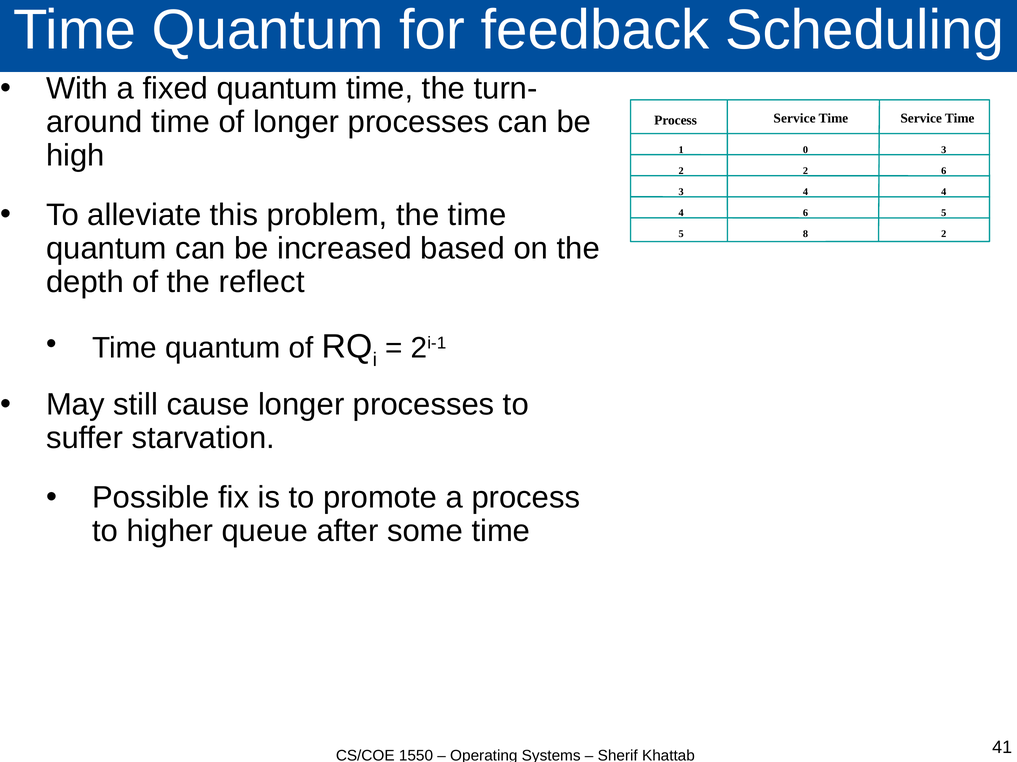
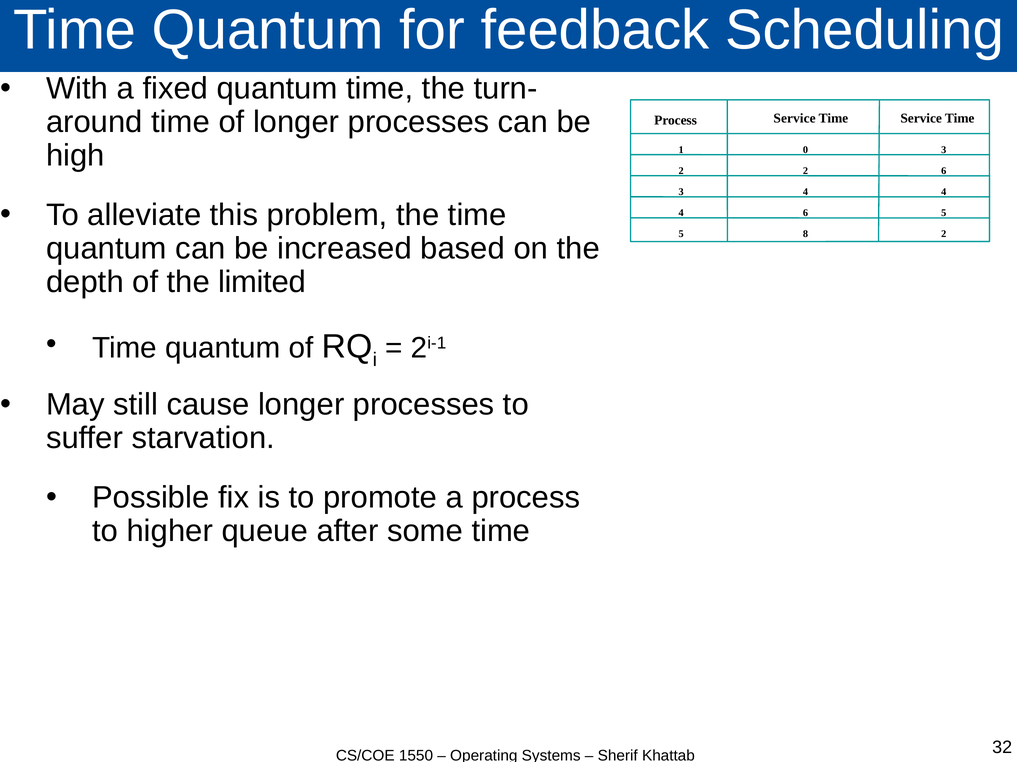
reflect: reflect -> limited
41: 41 -> 32
